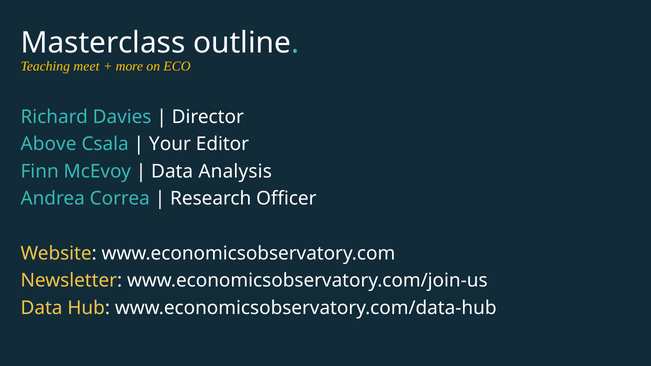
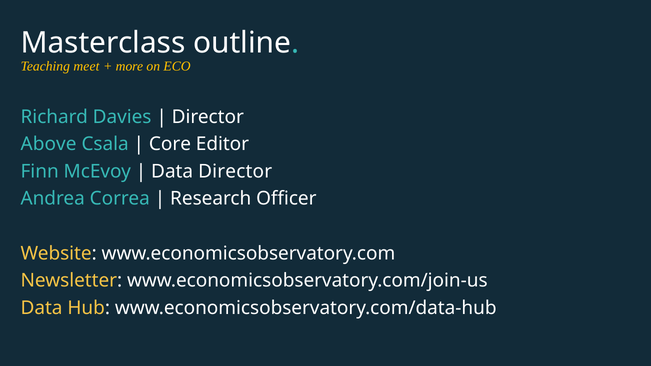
Your: Your -> Core
Data Analysis: Analysis -> Director
